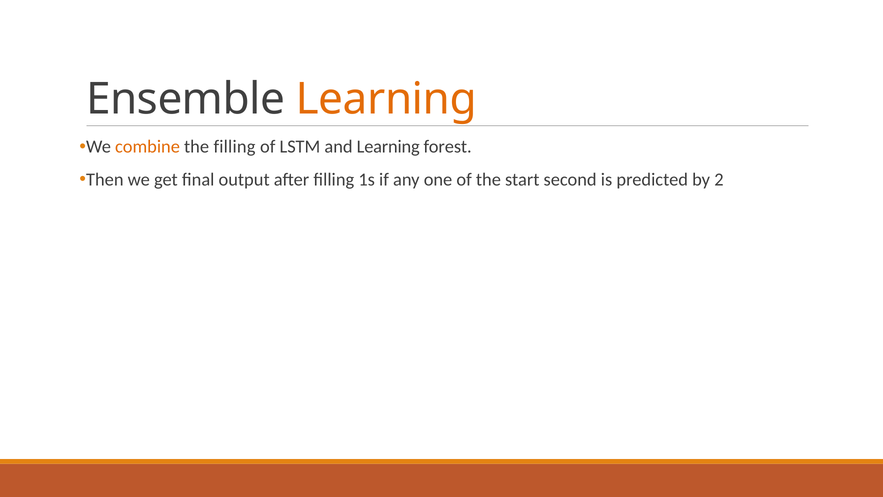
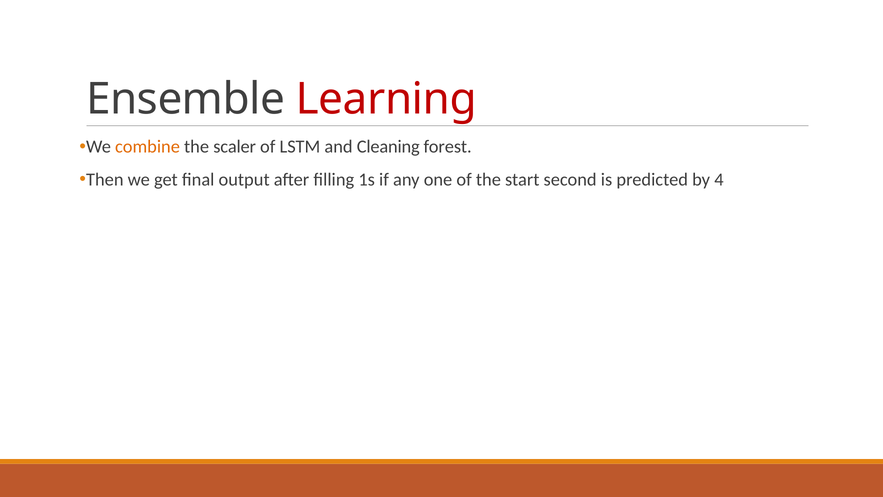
Learning at (386, 99) colour: orange -> red
the filling: filling -> scaler
and Learning: Learning -> Cleaning
2: 2 -> 4
